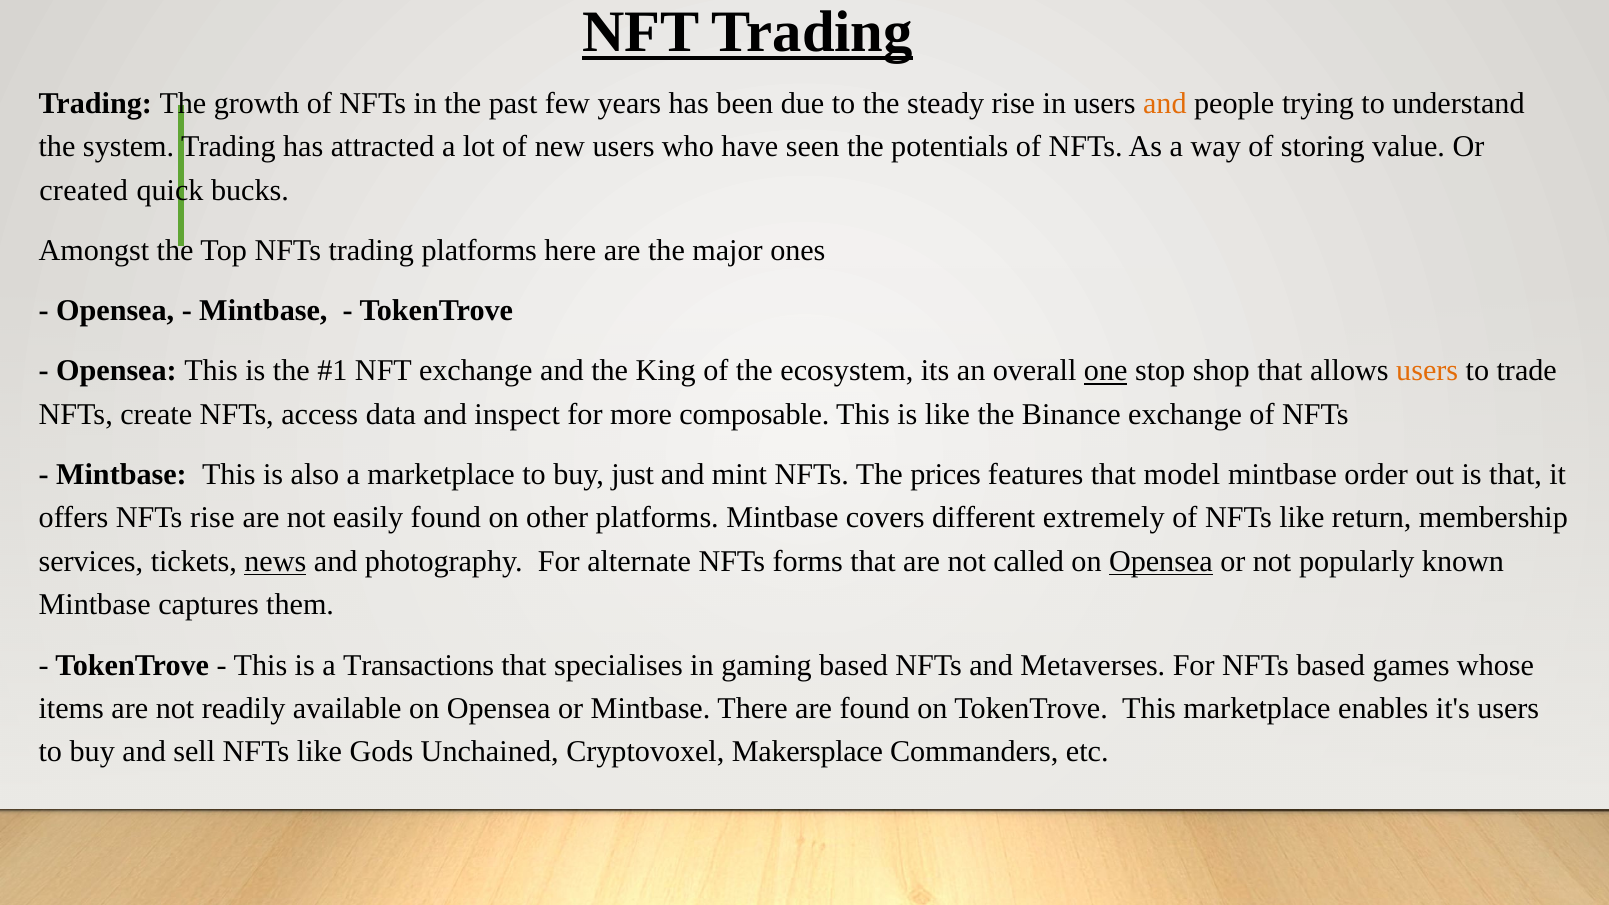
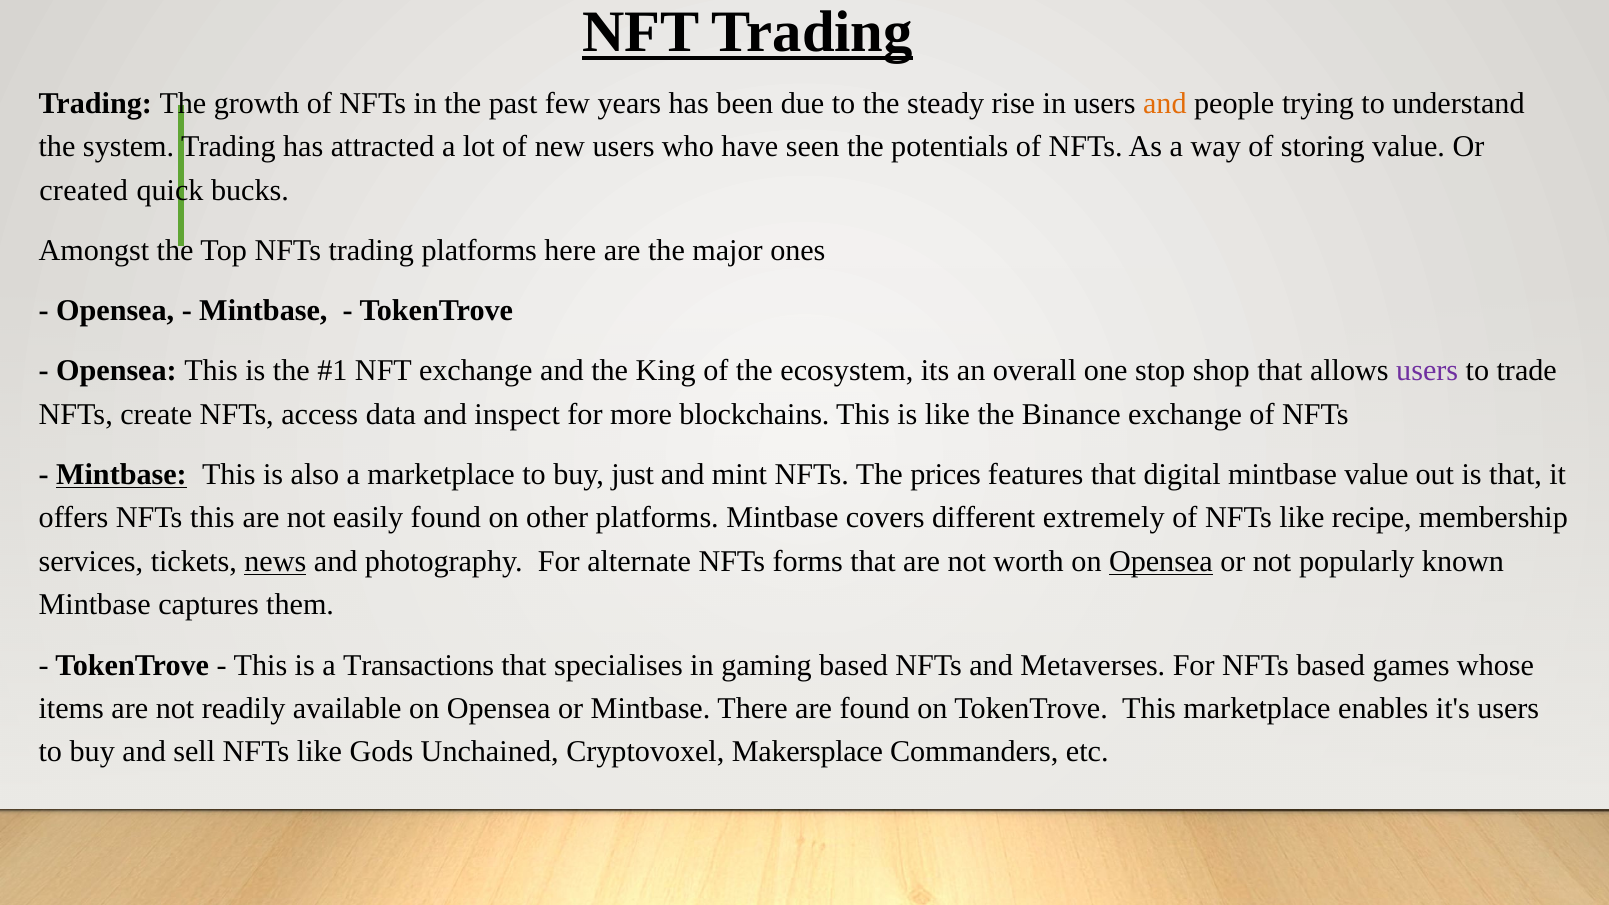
one underline: present -> none
users at (1427, 371) colour: orange -> purple
composable: composable -> blockchains
Mintbase at (121, 475) underline: none -> present
model: model -> digital
mintbase order: order -> value
NFTs rise: rise -> this
return: return -> recipe
called: called -> worth
